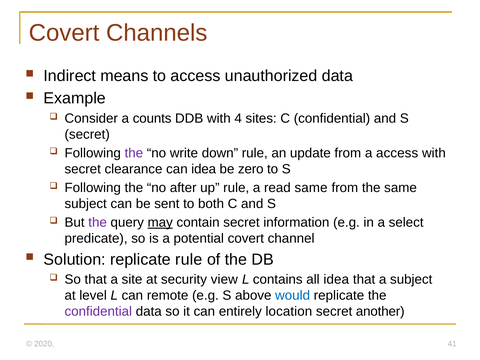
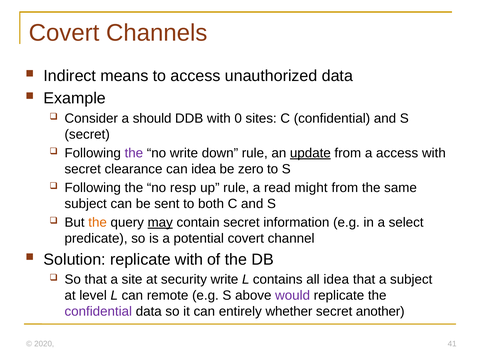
counts: counts -> should
4: 4 -> 0
update underline: none -> present
after: after -> resp
read same: same -> might
the at (98, 222) colour: purple -> orange
replicate rule: rule -> with
security view: view -> write
would colour: blue -> purple
location: location -> whether
